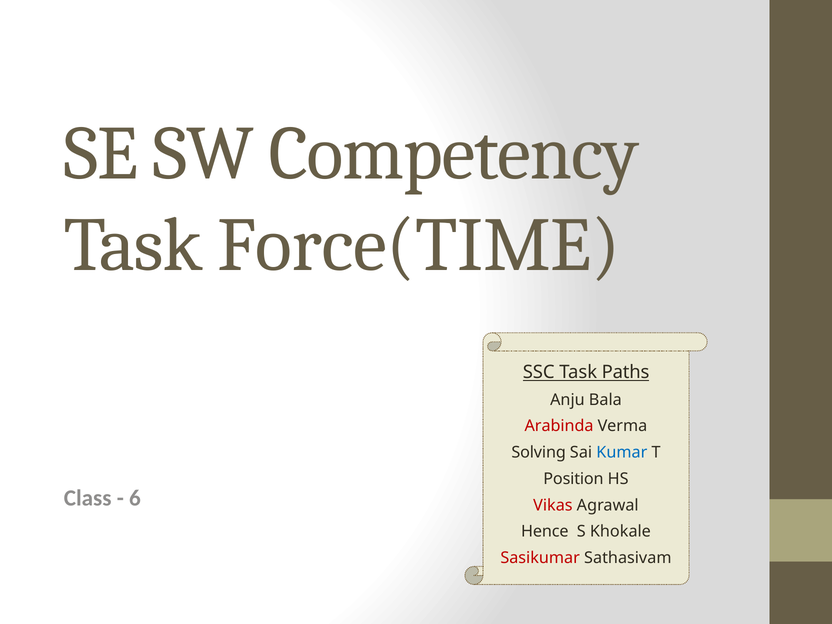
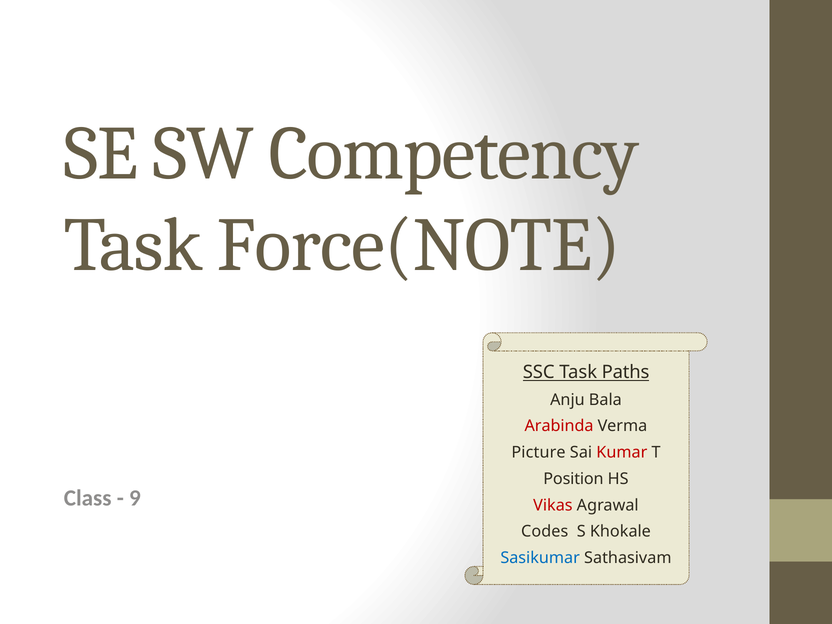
Force(TIME: Force(TIME -> Force(NOTE
Solving: Solving -> Picture
Kumar colour: blue -> red
6: 6 -> 9
Hence: Hence -> Codes
Sasikumar colour: red -> blue
